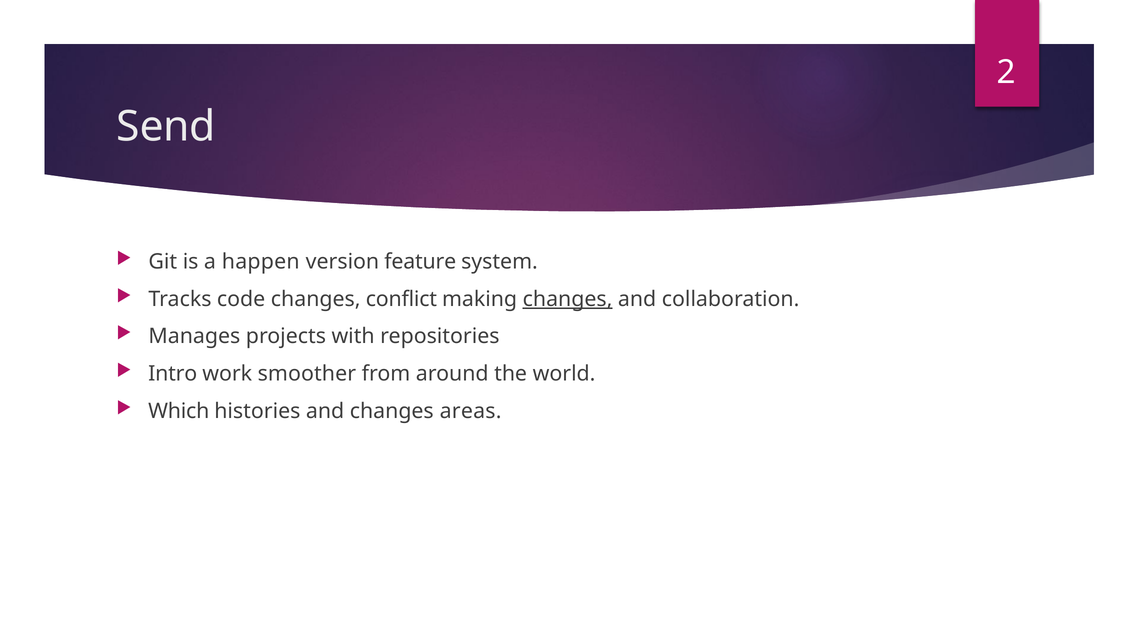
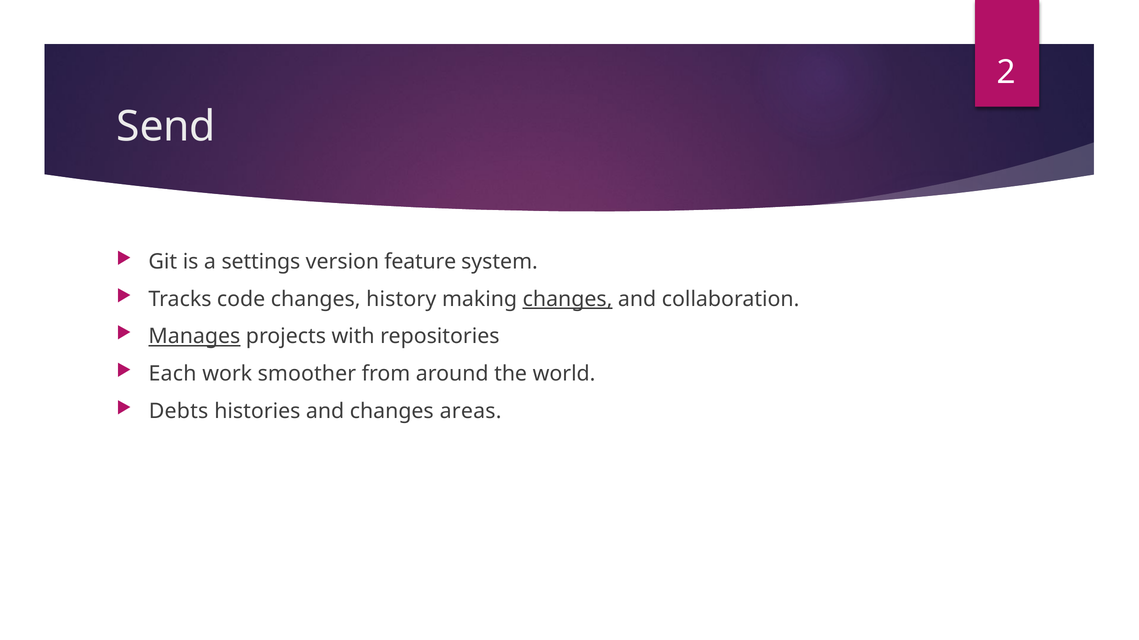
happen: happen -> settings
conflict: conflict -> history
Manages underline: none -> present
Intro: Intro -> Each
Which: Which -> Debts
